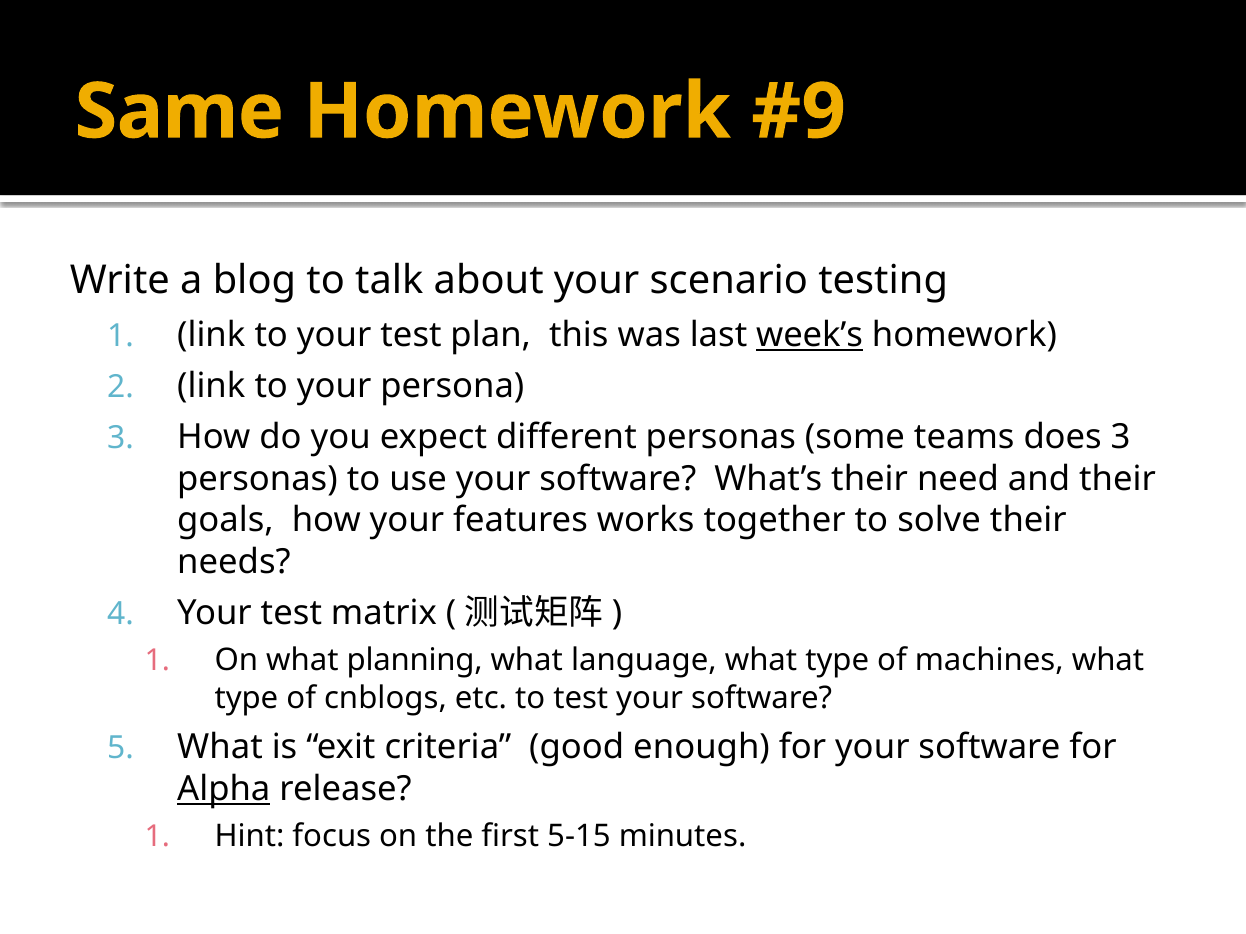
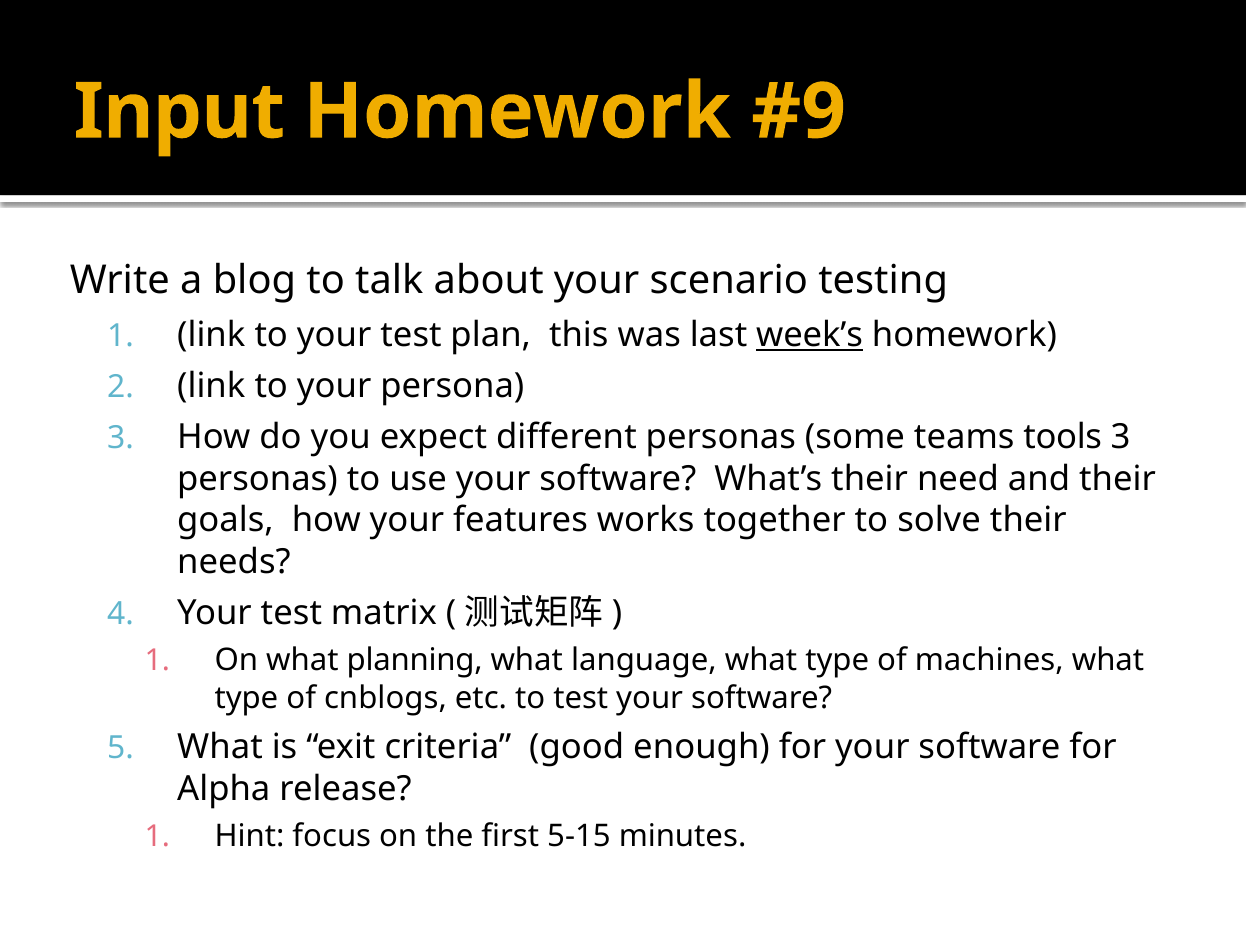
Same: Same -> Input
does: does -> tools
Alpha underline: present -> none
